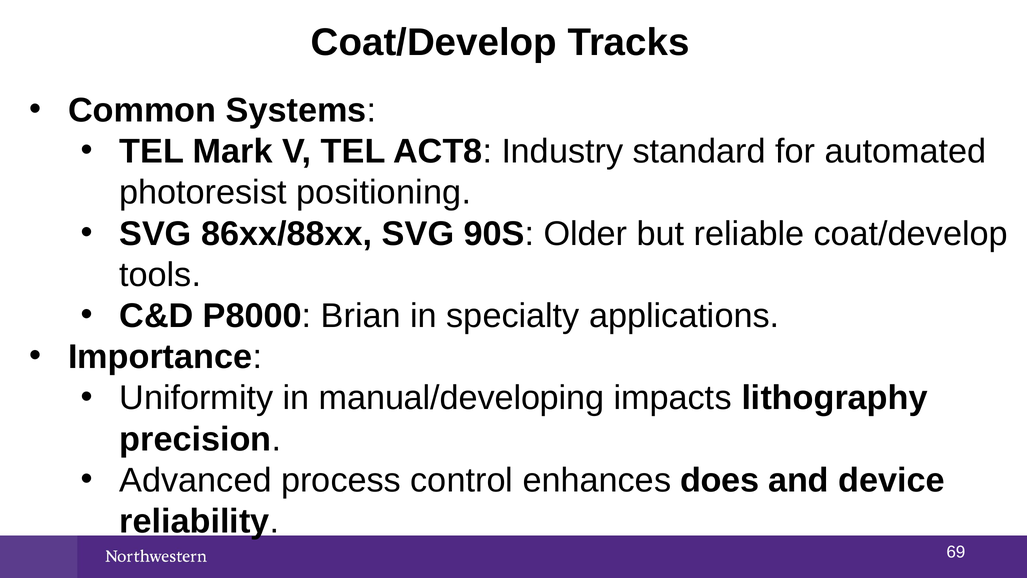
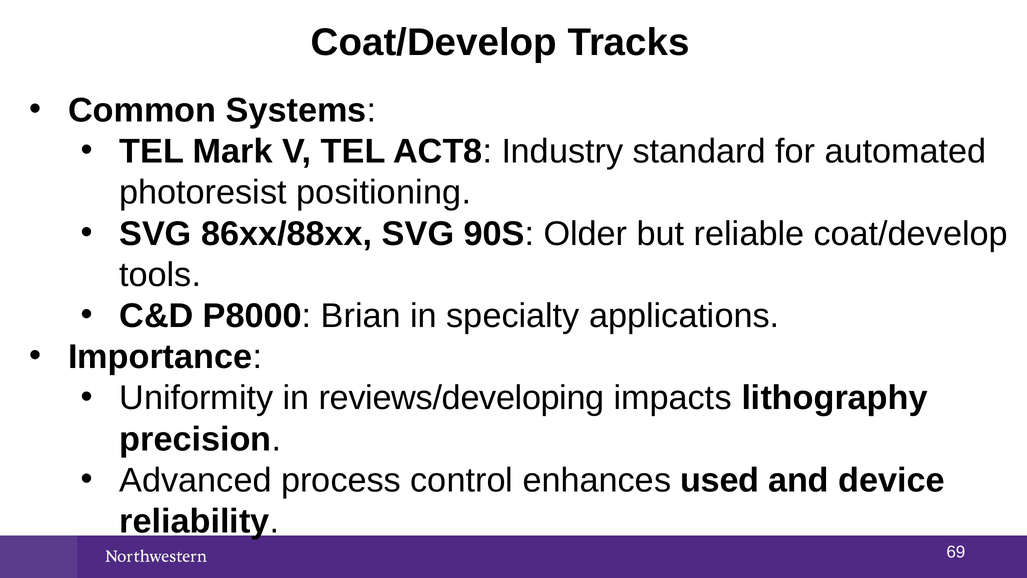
manual/developing: manual/developing -> reviews/developing
does: does -> used
